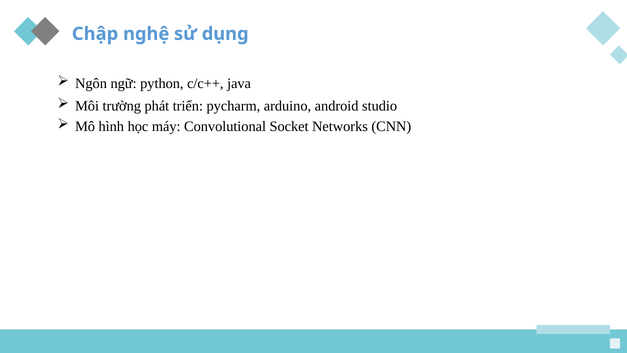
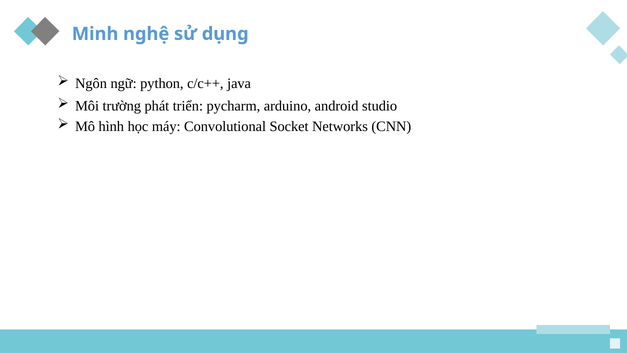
Chập: Chập -> Minh
